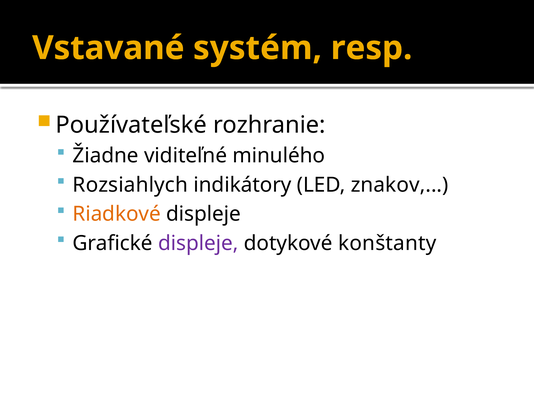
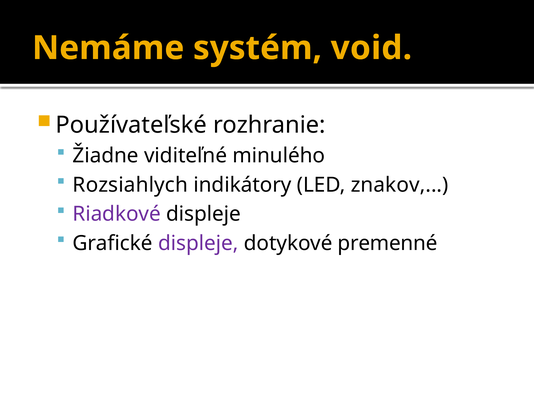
Vstavané: Vstavané -> Nemáme
resp: resp -> void
Riadkové colour: orange -> purple
konštanty: konštanty -> premenné
